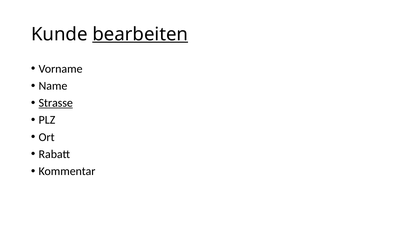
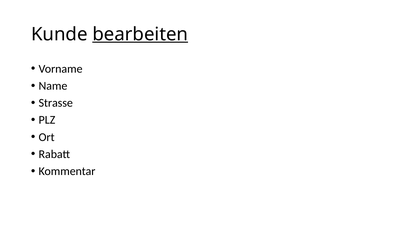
Strasse underline: present -> none
